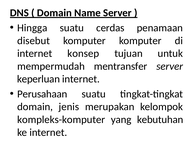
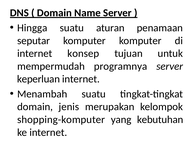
cerdas: cerdas -> aturan
disebut: disebut -> seputar
mentransfer: mentransfer -> programnya
Perusahaan: Perusahaan -> Menambah
kompleks-komputer: kompleks-komputer -> shopping-komputer
